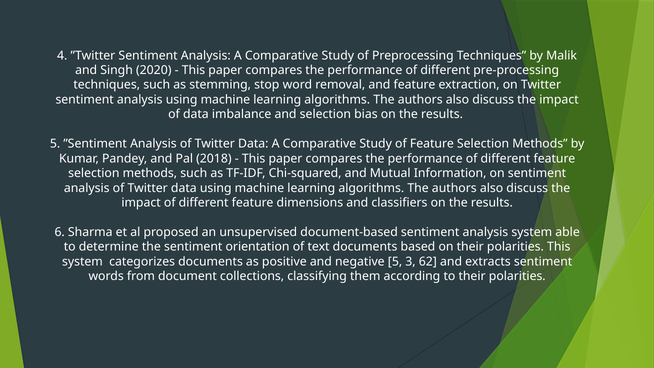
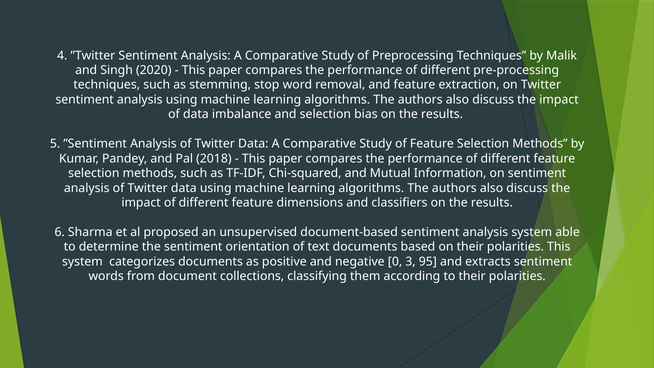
negative 5: 5 -> 0
62: 62 -> 95
